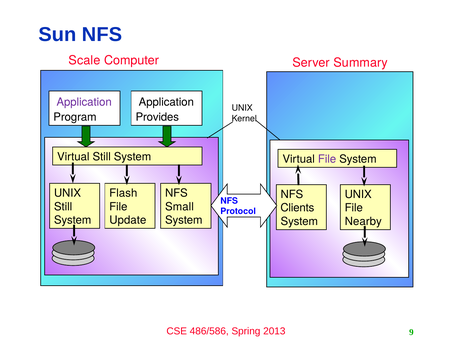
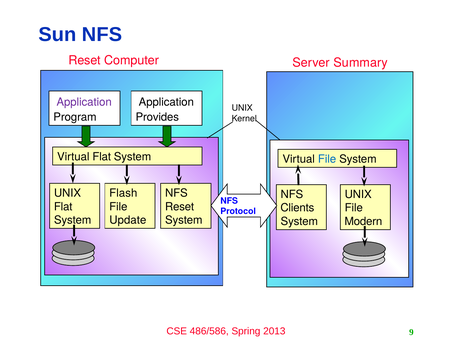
Scale at (84, 60): Scale -> Reset
Virtual Still: Still -> Flat
File at (327, 159) colour: purple -> blue
Still at (63, 207): Still -> Flat
Small at (179, 207): Small -> Reset
Nearby: Nearby -> Modern
